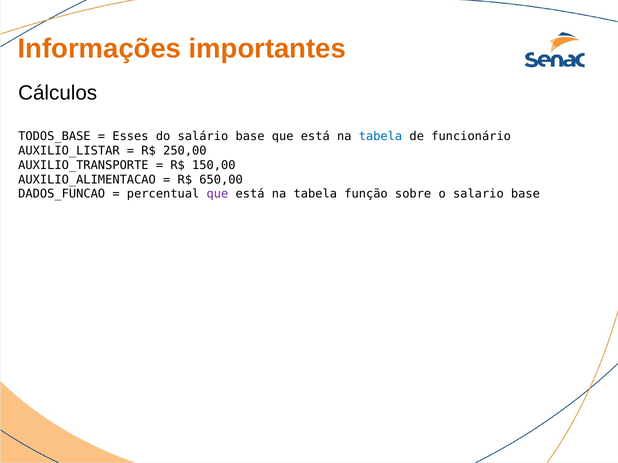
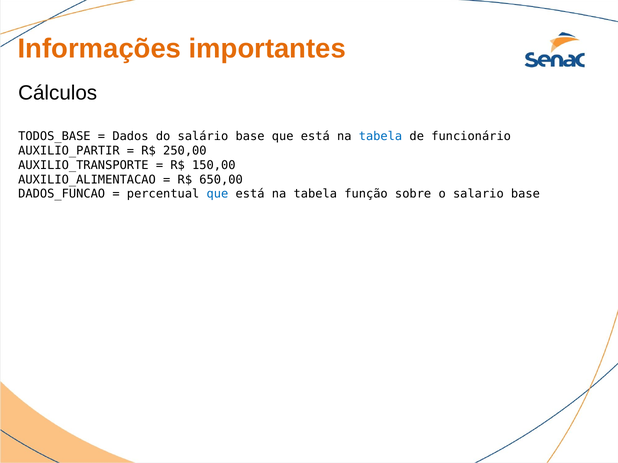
Esses: Esses -> Dados
AUXILIO_LISTAR: AUXILIO_LISTAR -> AUXILIO_PARTIR
que at (217, 194) colour: purple -> blue
